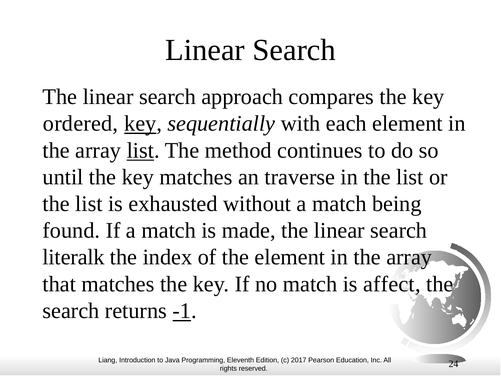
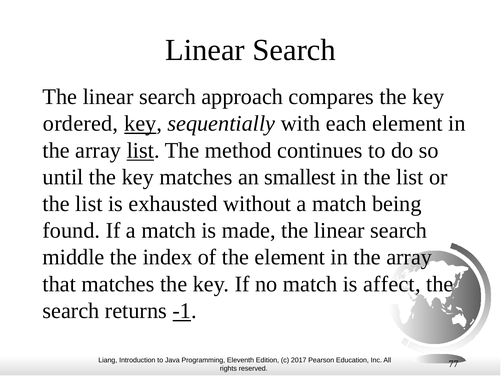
traverse: traverse -> smallest
literalk: literalk -> middle
24: 24 -> 77
